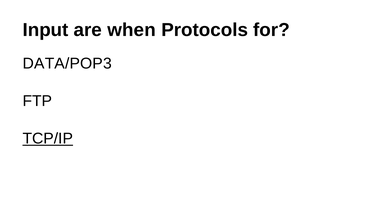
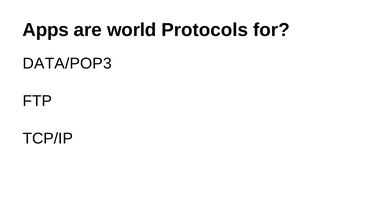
Input: Input -> Apps
when: when -> world
TCP/IP underline: present -> none
